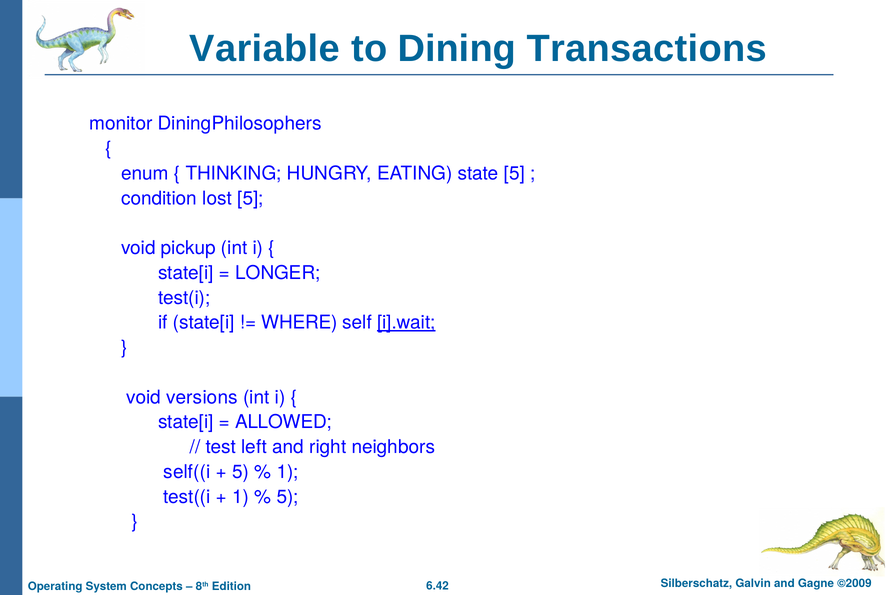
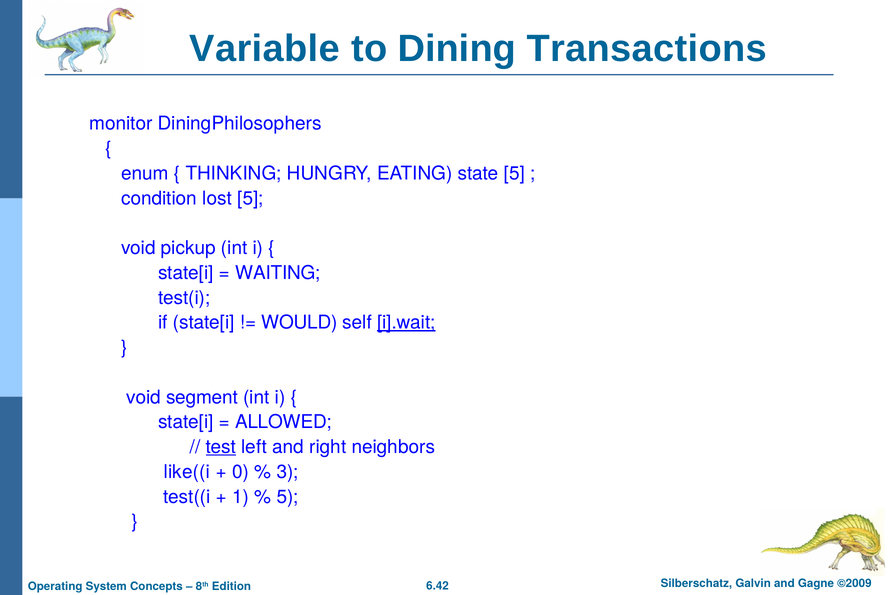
LONGER: LONGER -> WAITING
WHERE: WHERE -> WOULD
versions: versions -> segment
test underline: none -> present
self((i: self((i -> like((i
5 at (241, 472): 5 -> 0
1 at (288, 472): 1 -> 3
